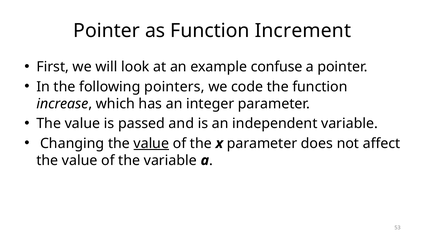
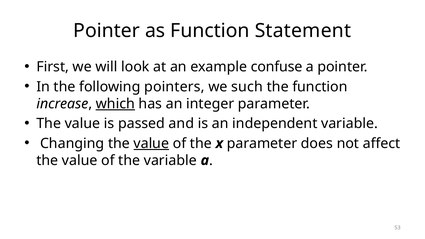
Increment: Increment -> Statement
code: code -> such
which underline: none -> present
